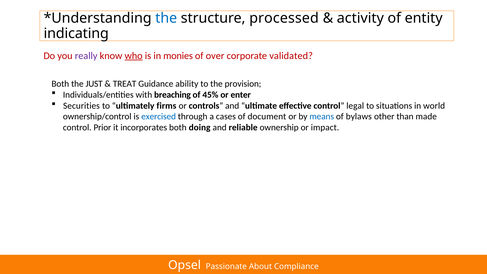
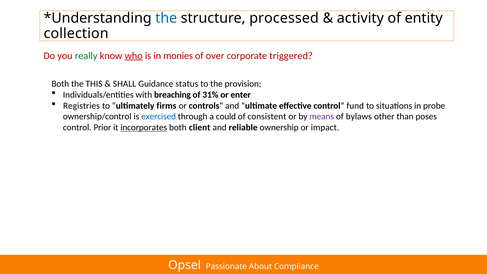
indicating: indicating -> collection
really colour: purple -> green
validated: validated -> triggered
JUST: JUST -> THIS
TREAT: TREAT -> SHALL
ability: ability -> status
45%: 45% -> 31%
Securities: Securities -> Registries
legal: legal -> fund
world: world -> probe
cases: cases -> could
document: document -> consistent
means colour: blue -> purple
made: made -> poses
incorporates underline: none -> present
doing: doing -> client
